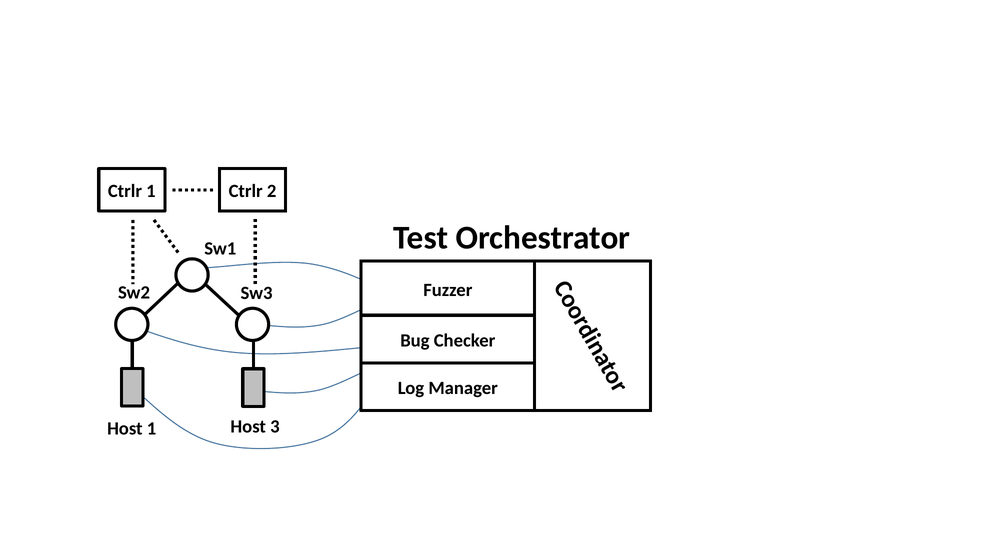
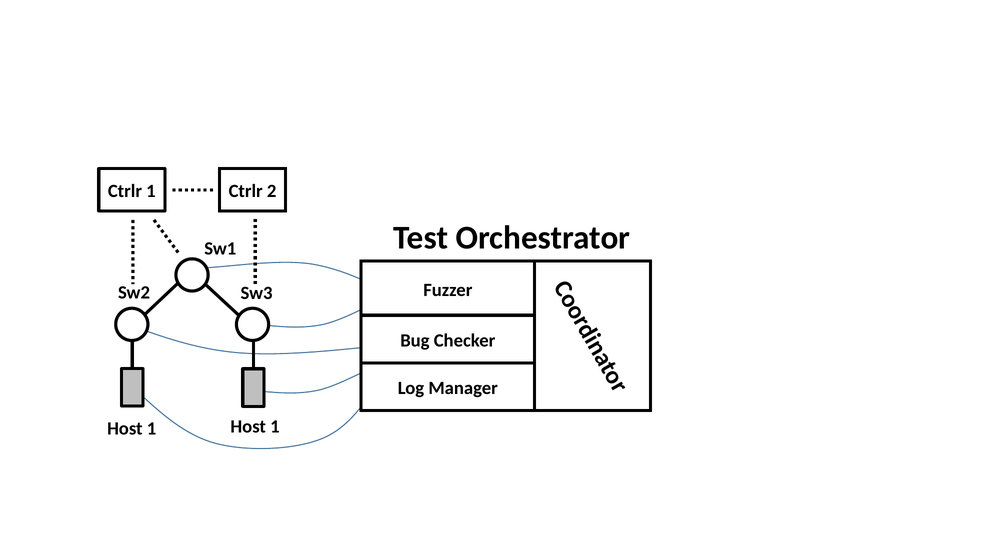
1 Host 3: 3 -> 1
